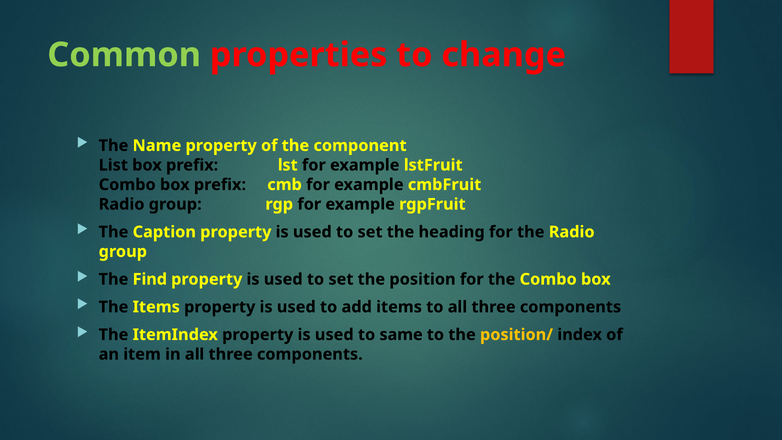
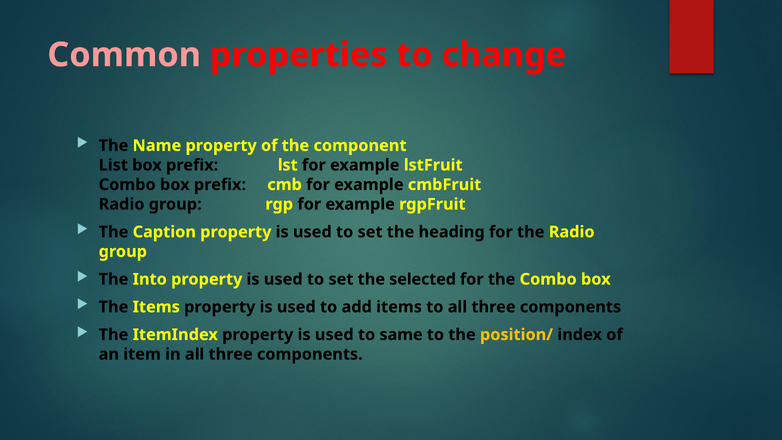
Common colour: light green -> pink
Find: Find -> Into
position: position -> selected
